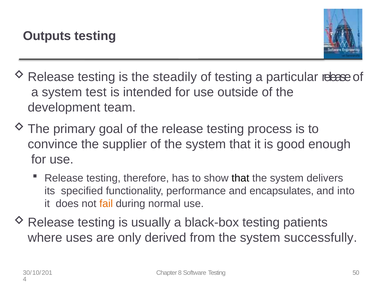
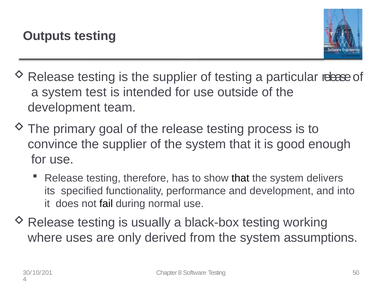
is the steadily: steadily -> supplier
and encapsulates: encapsulates -> development
fail colour: orange -> black
patients: patients -> working
successfully: successfully -> assumptions
